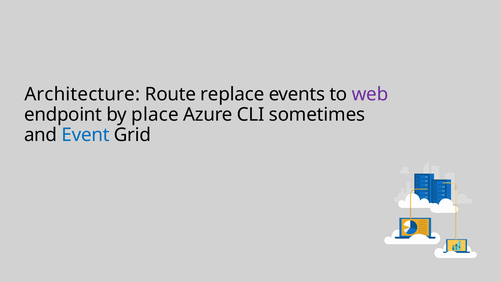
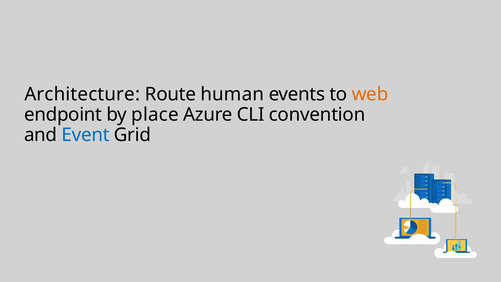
replace: replace -> human
web colour: purple -> orange
sometimes: sometimes -> convention
